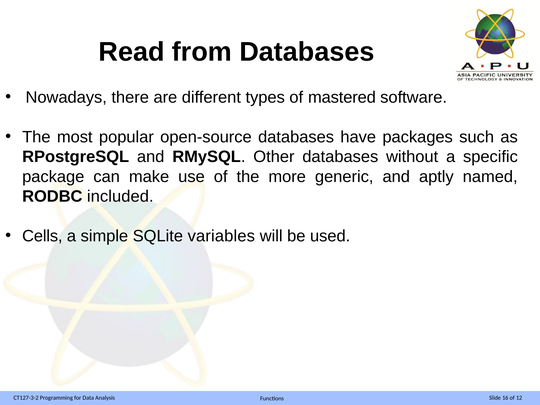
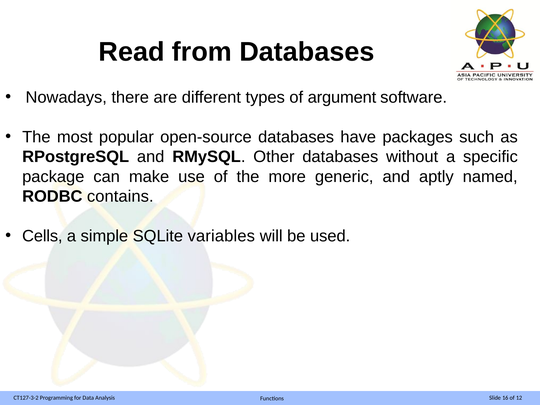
mastered: mastered -> argument
included: included -> contains
